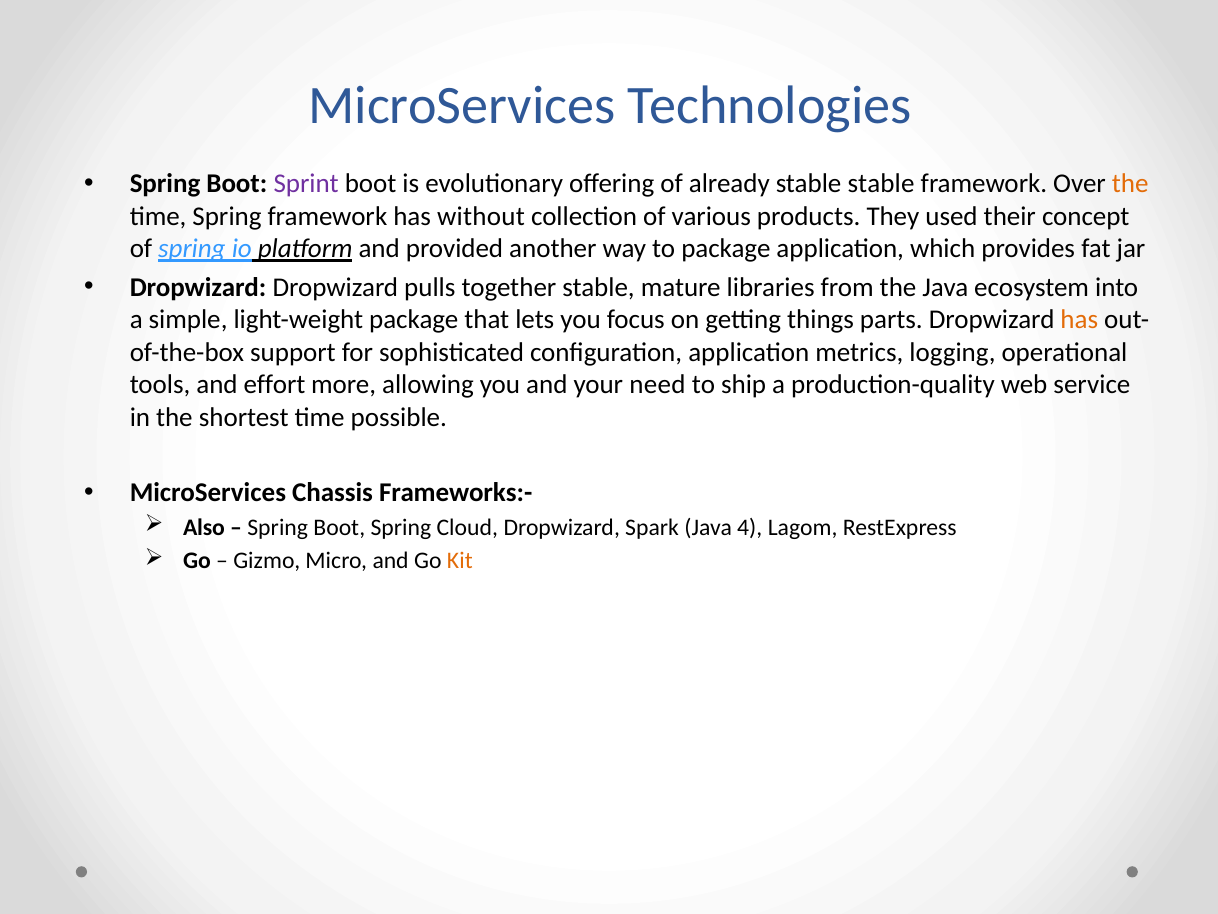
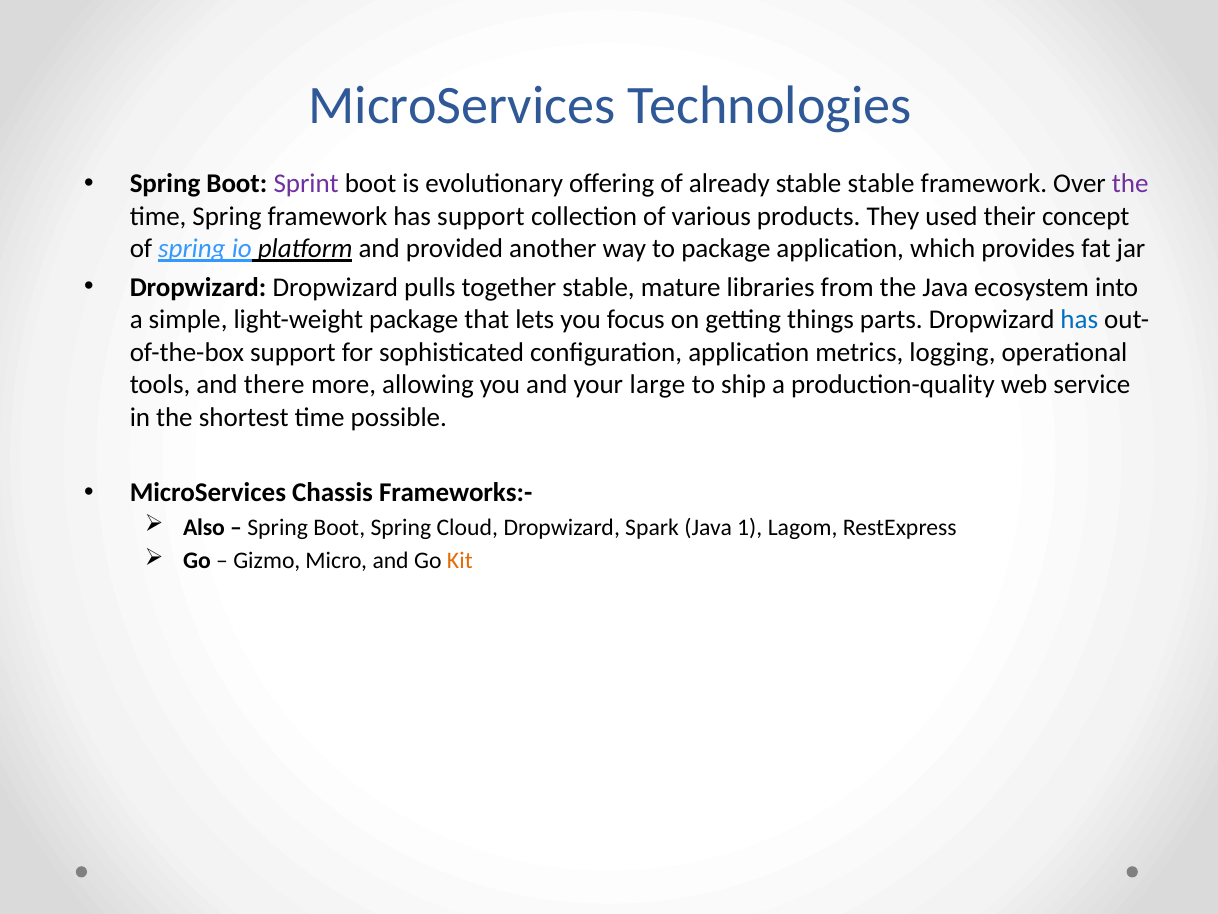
the at (1130, 184) colour: orange -> purple
has without: without -> support
has at (1079, 320) colour: orange -> blue
effort: effort -> there
need: need -> large
4: 4 -> 1
